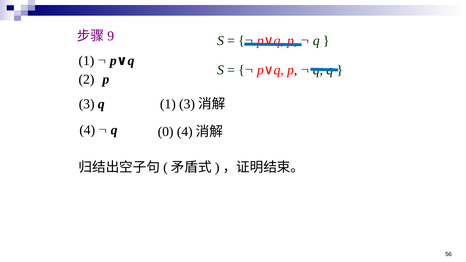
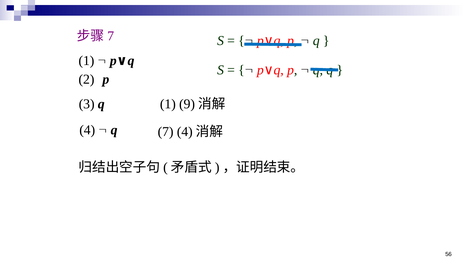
9 at (111, 36): 9 -> 7
1 3: 3 -> 9
q 0: 0 -> 7
